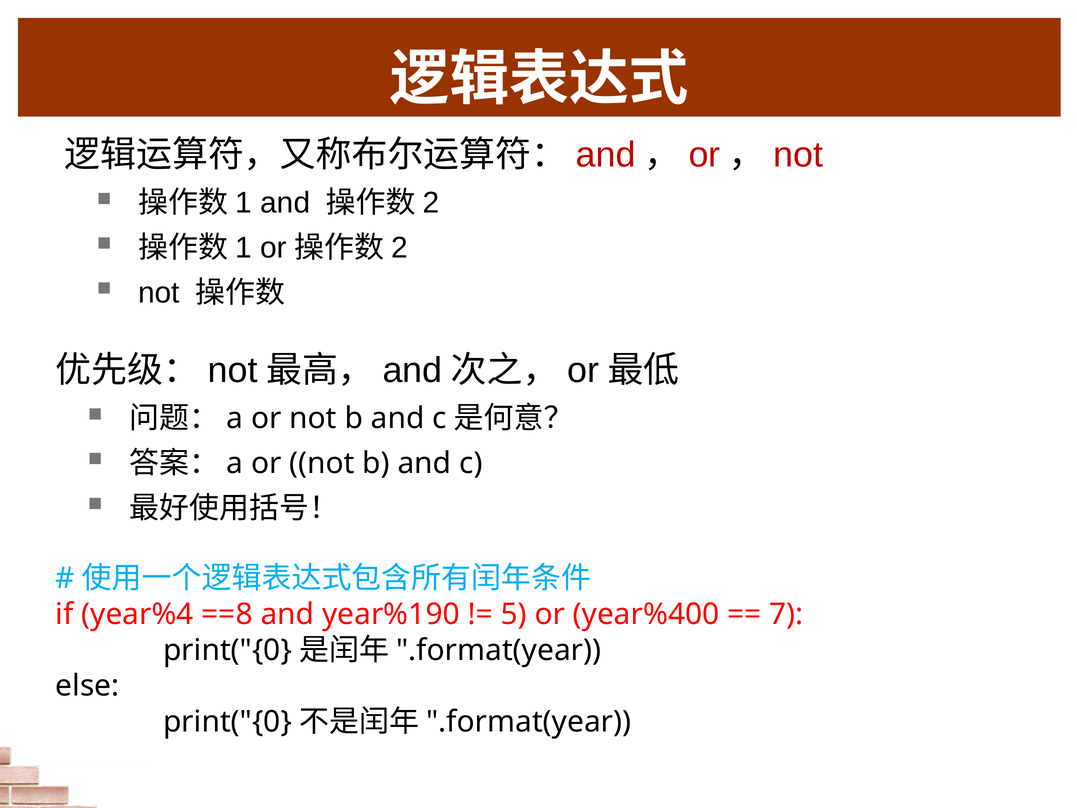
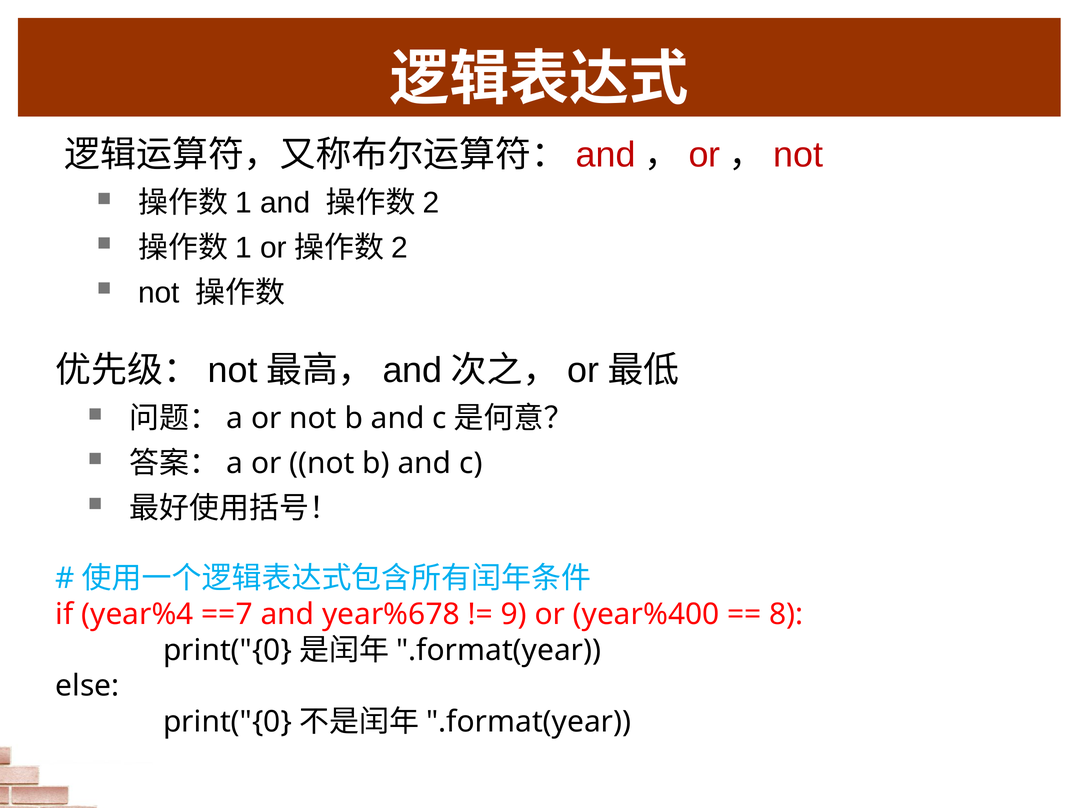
==8: ==8 -> ==7
year%190: year%190 -> year%678
5: 5 -> 9
7: 7 -> 8
